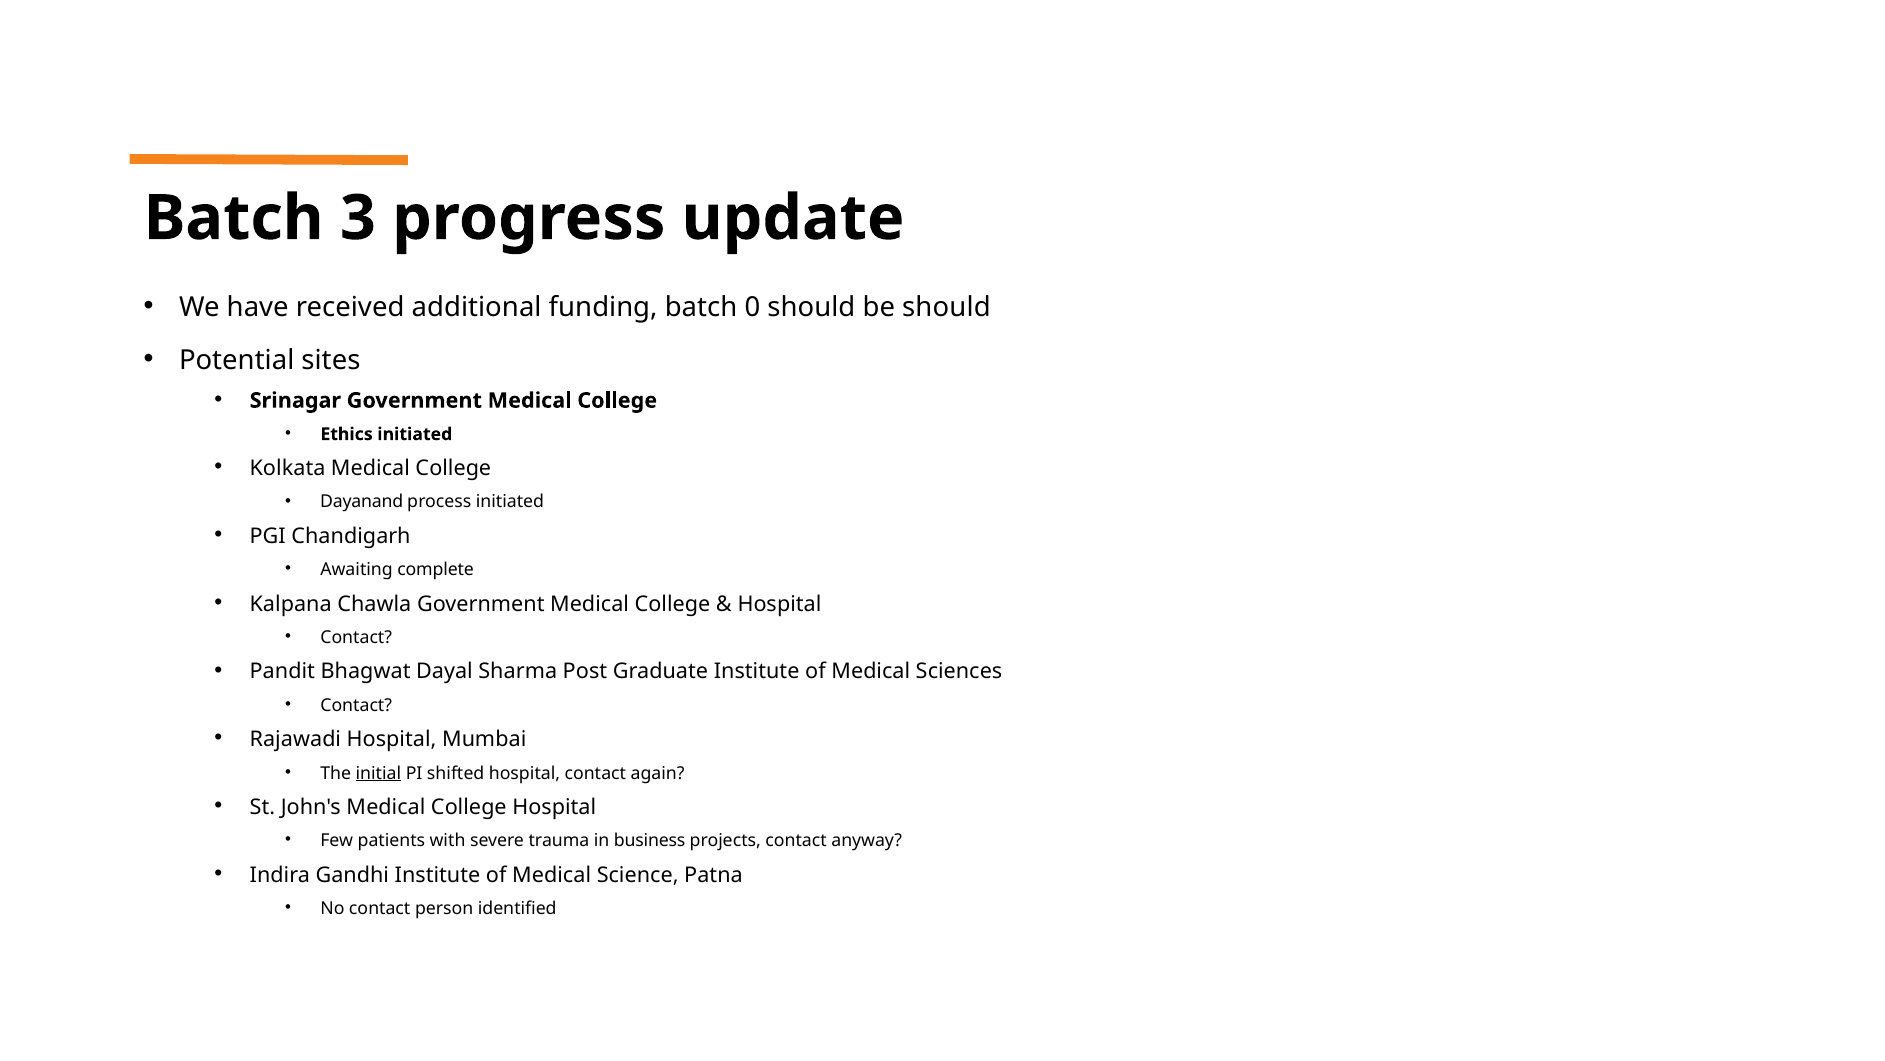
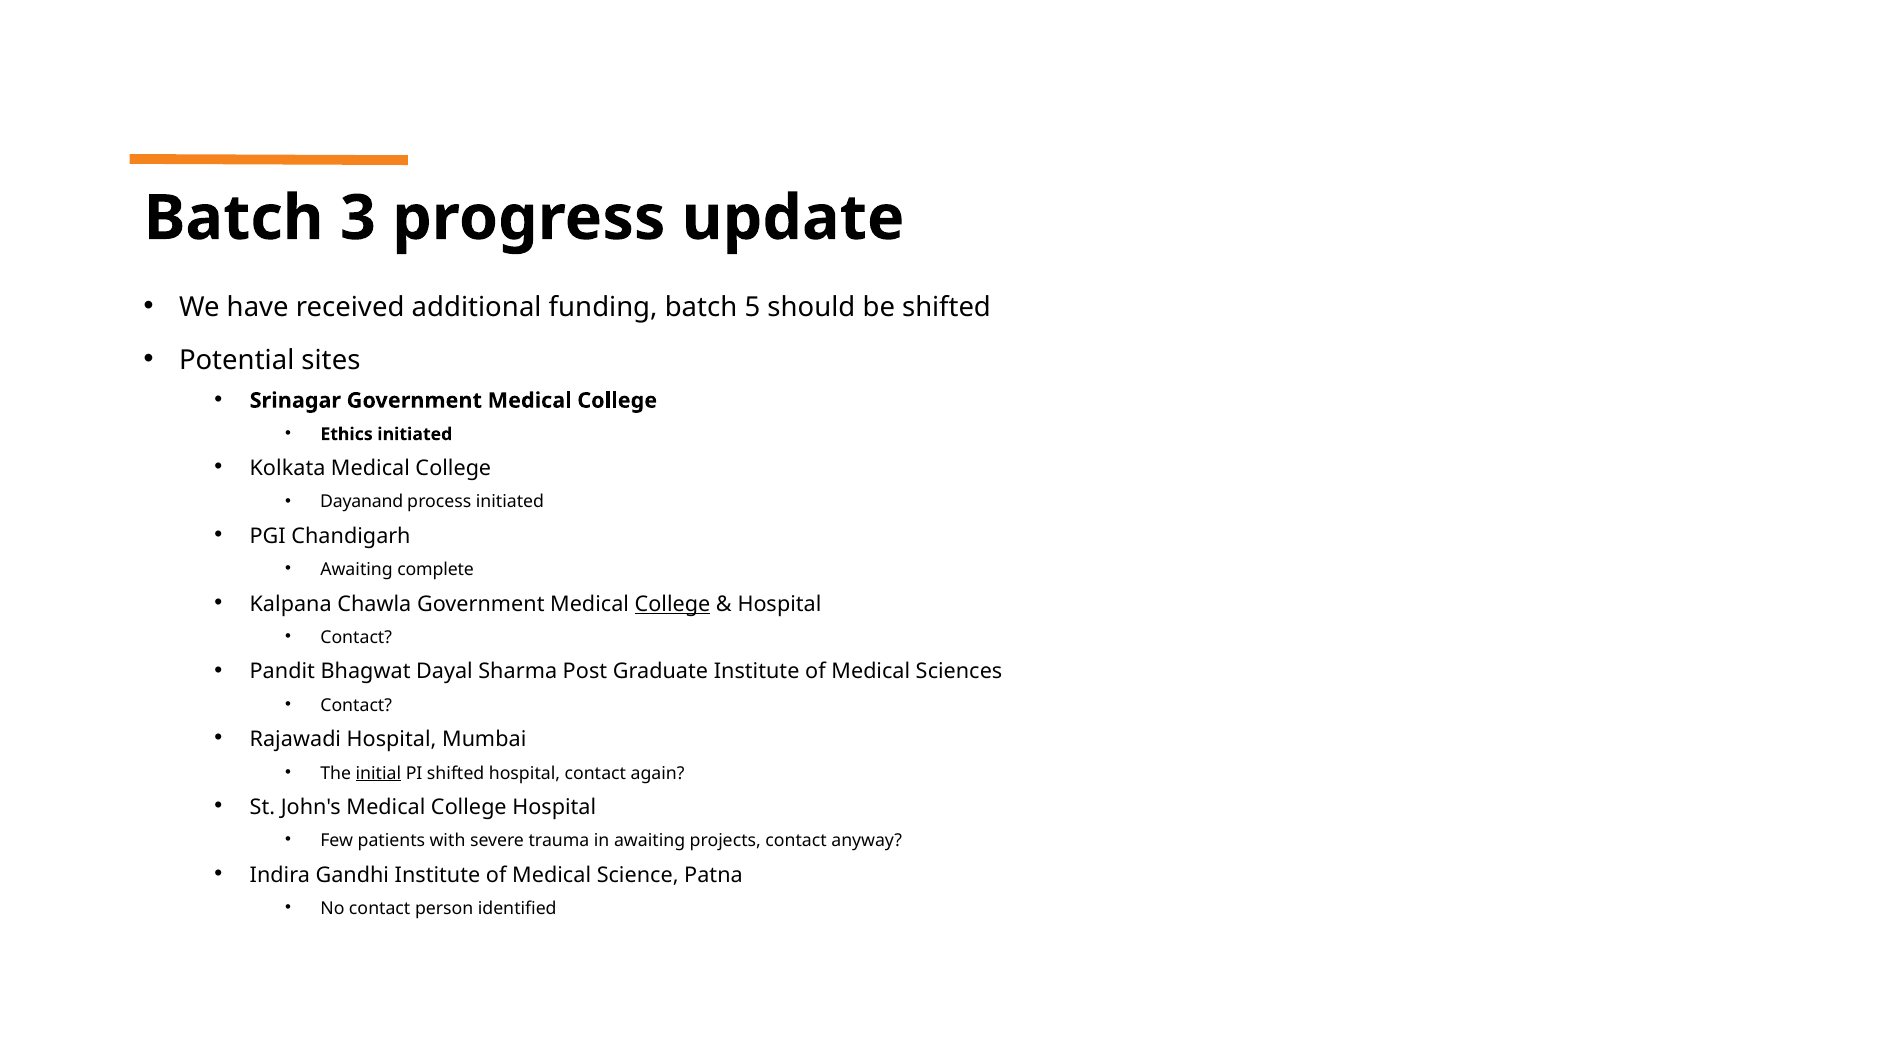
0: 0 -> 5
be should: should -> shifted
College at (673, 604) underline: none -> present
in business: business -> awaiting
